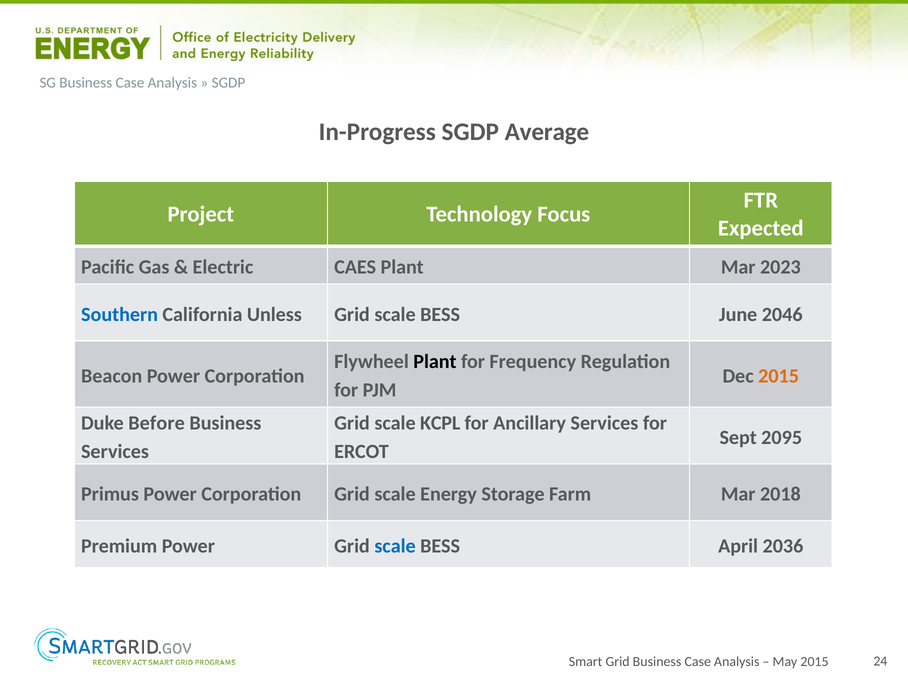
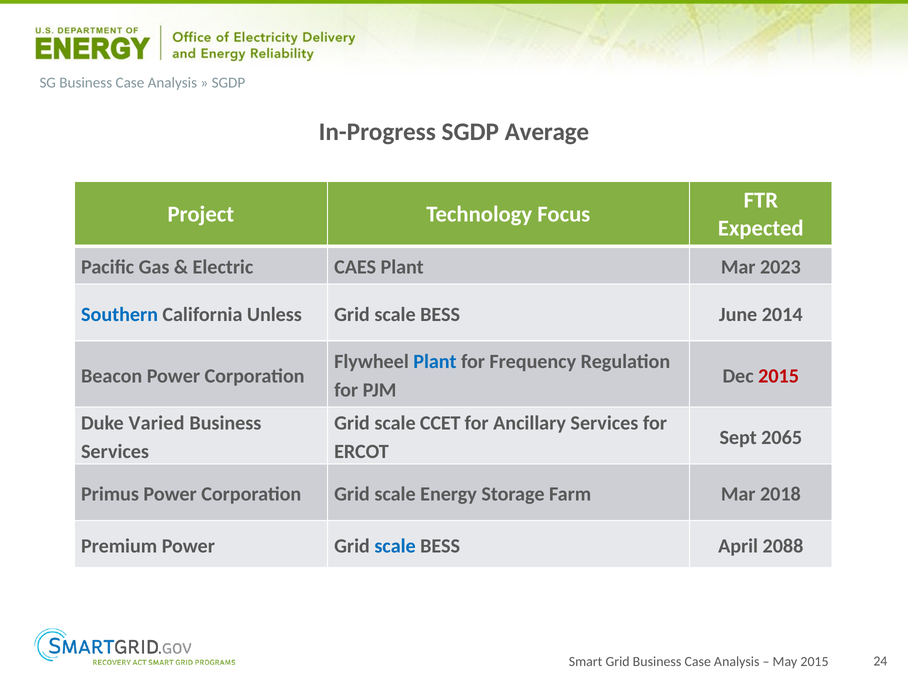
2046: 2046 -> 2014
Plant at (435, 362) colour: black -> blue
2015 at (779, 376) colour: orange -> red
Before: Before -> Varied
KCPL: KCPL -> CCET
2095: 2095 -> 2065
2036: 2036 -> 2088
